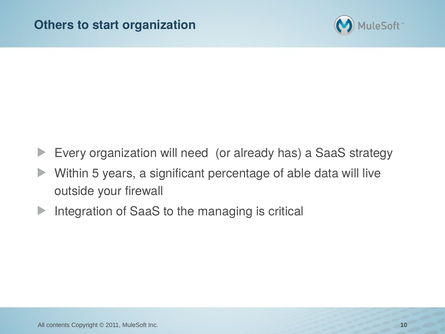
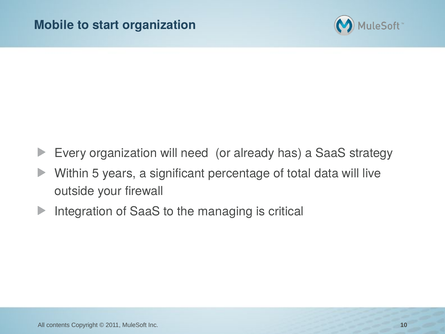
Others: Others -> Mobile
able: able -> total
